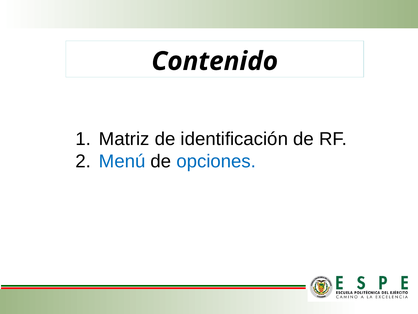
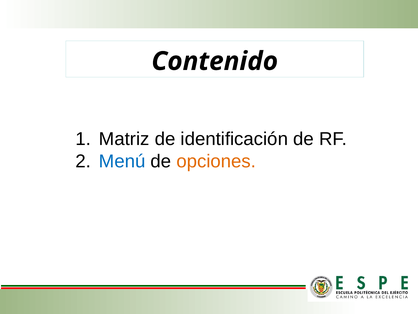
opciones colour: blue -> orange
